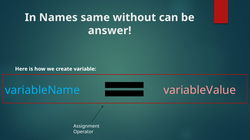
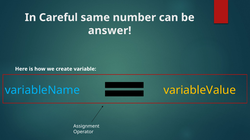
Names: Names -> Careful
without: without -> number
variableValue colour: pink -> yellow
